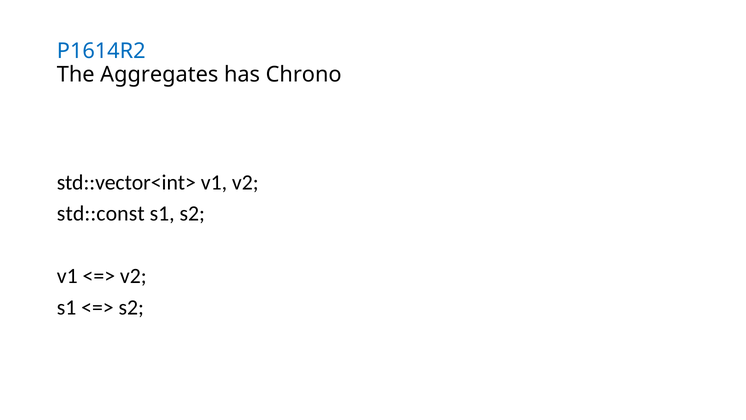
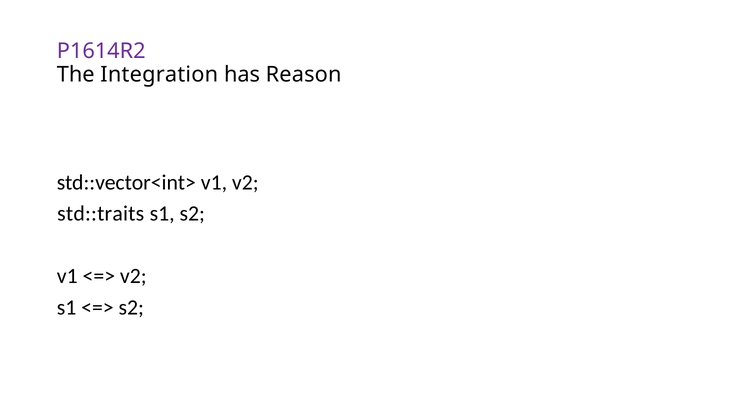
P1614R2 colour: blue -> purple
Aggregates: Aggregates -> Integration
Chrono: Chrono -> Reason
std::const: std::const -> std::traits
